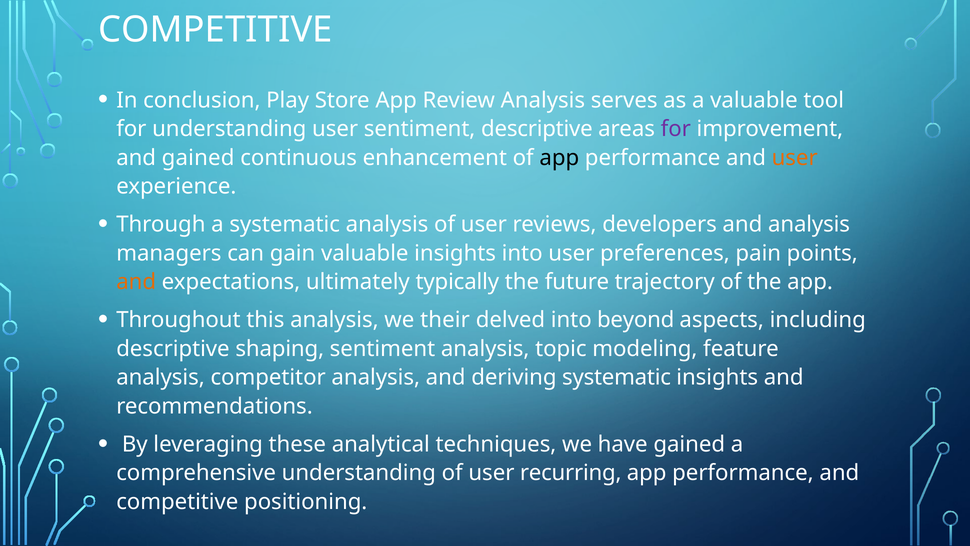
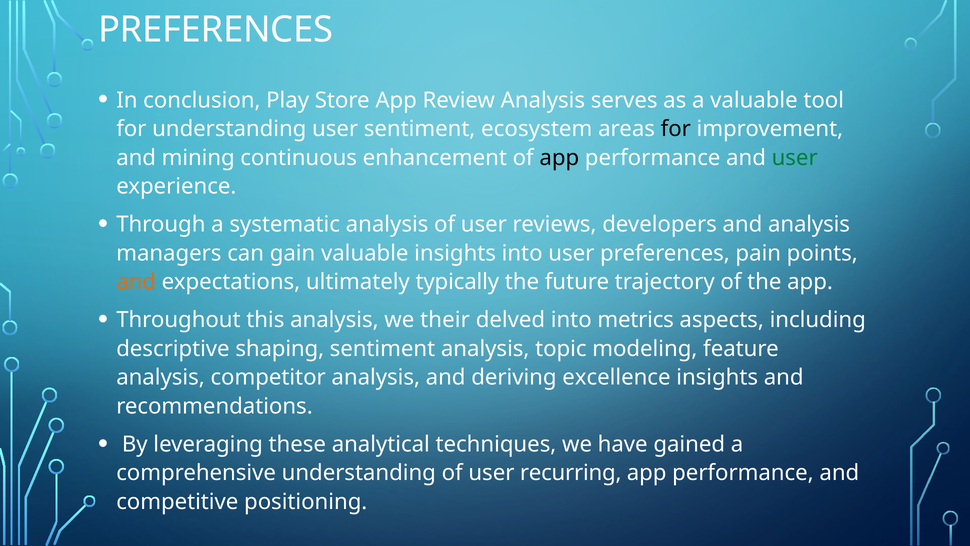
COMPETITIVE at (215, 30): COMPETITIVE -> PREFERENCES
sentiment descriptive: descriptive -> ecosystem
for at (676, 129) colour: purple -> black
and gained: gained -> mining
user at (795, 158) colour: orange -> green
beyond: beyond -> metrics
deriving systematic: systematic -> excellence
